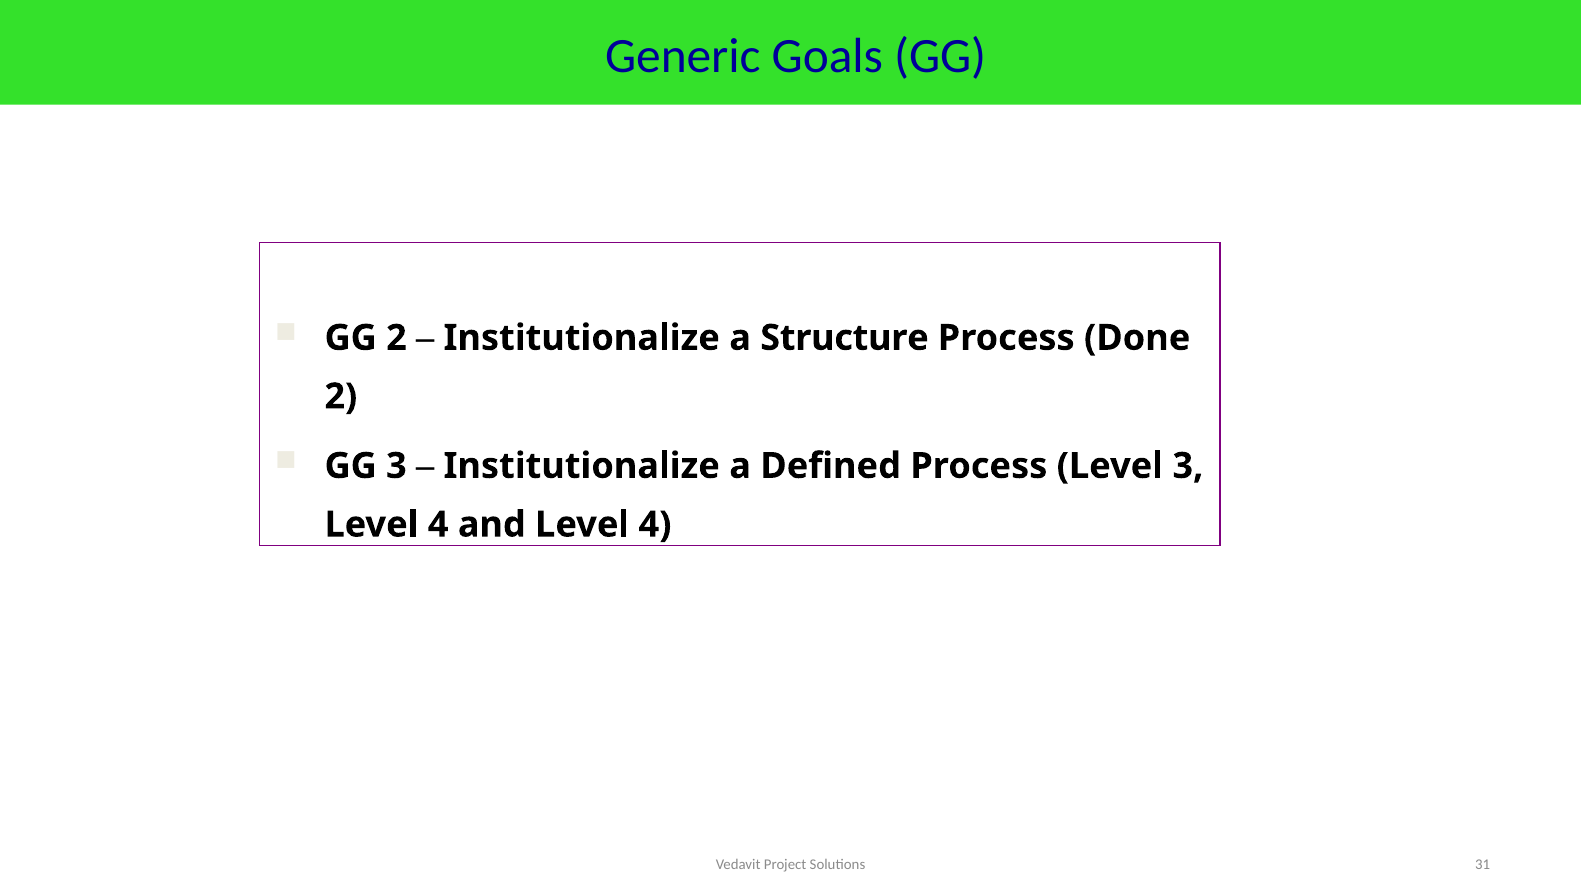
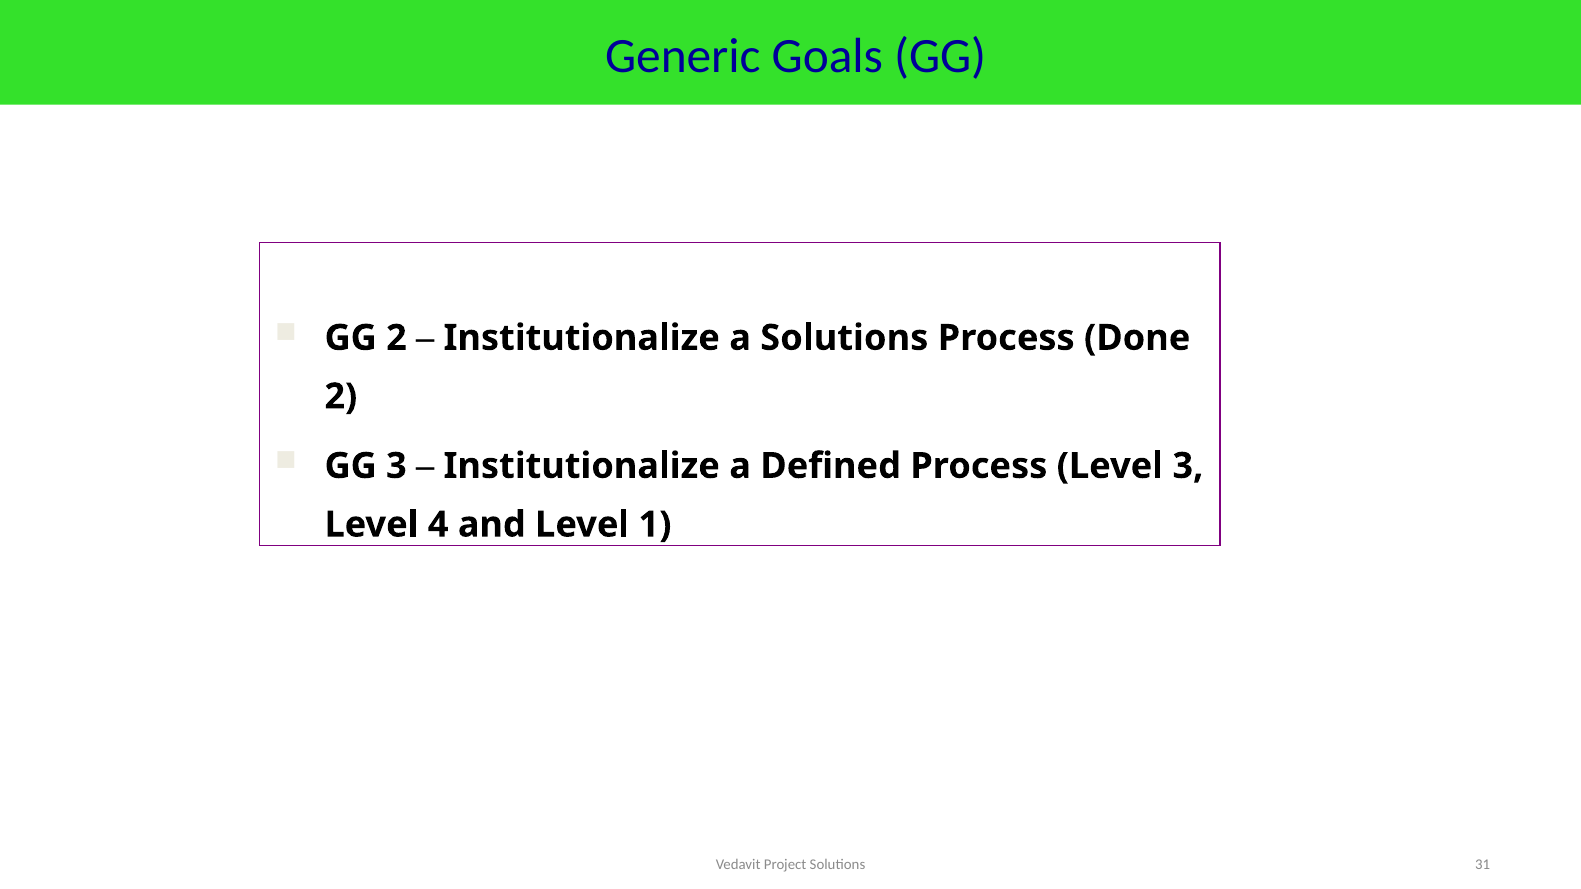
a Structure: Structure -> Solutions
and Level 4: 4 -> 1
